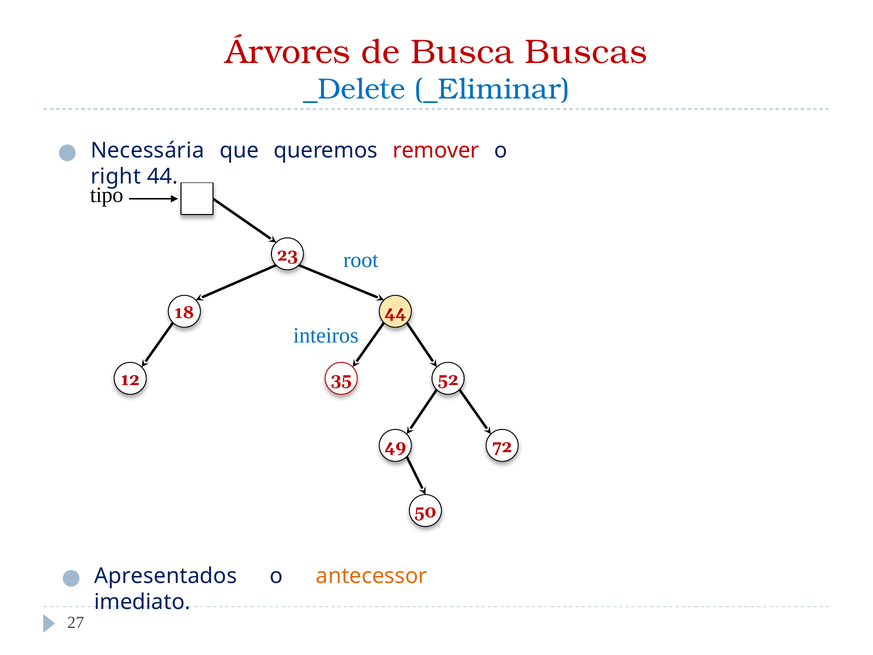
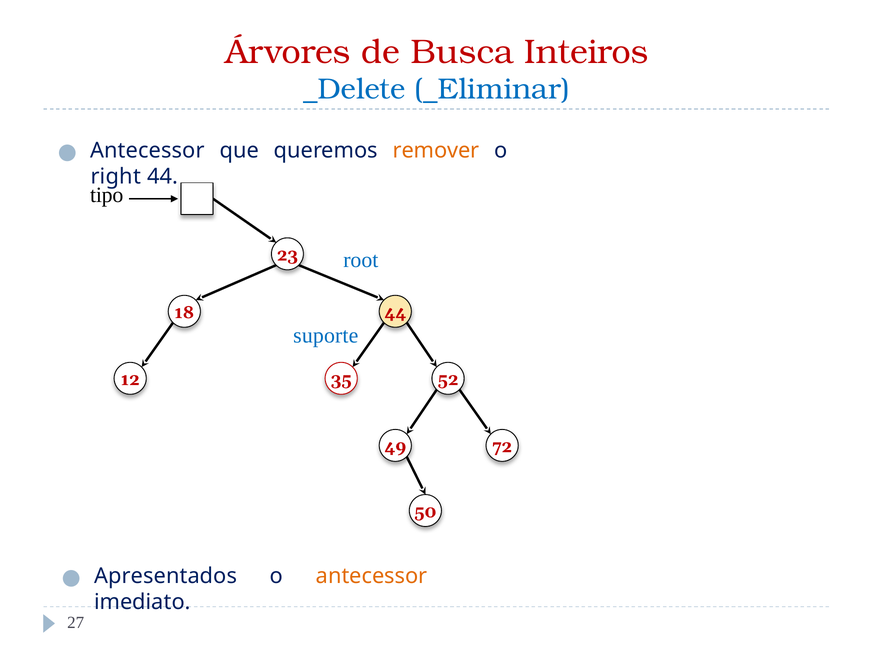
Buscas: Buscas -> Inteiros
Necessária at (147, 150): Necessária -> Antecessor
remover colour: red -> orange
inteiros: inteiros -> suporte
